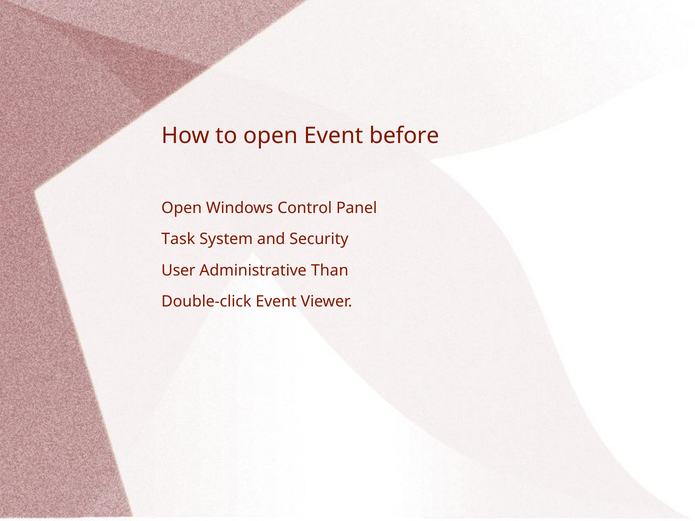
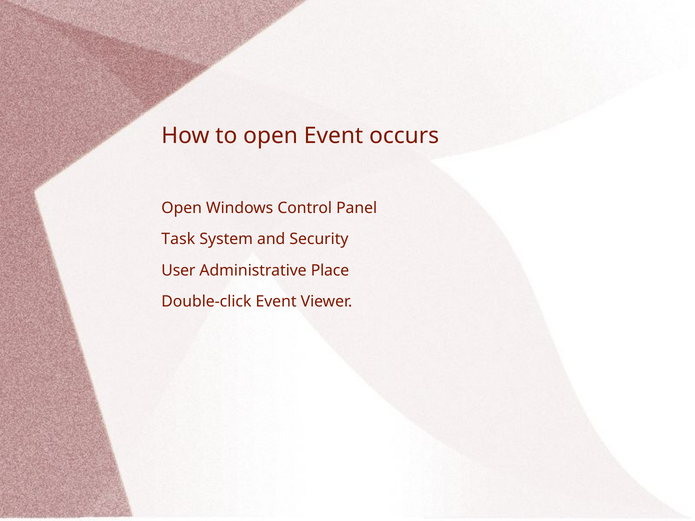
before: before -> occurs
Than: Than -> Place
